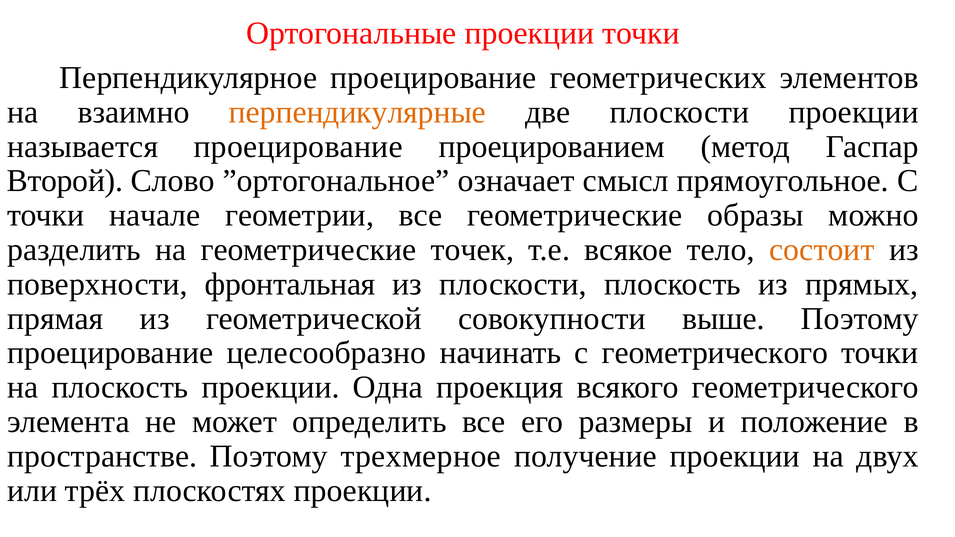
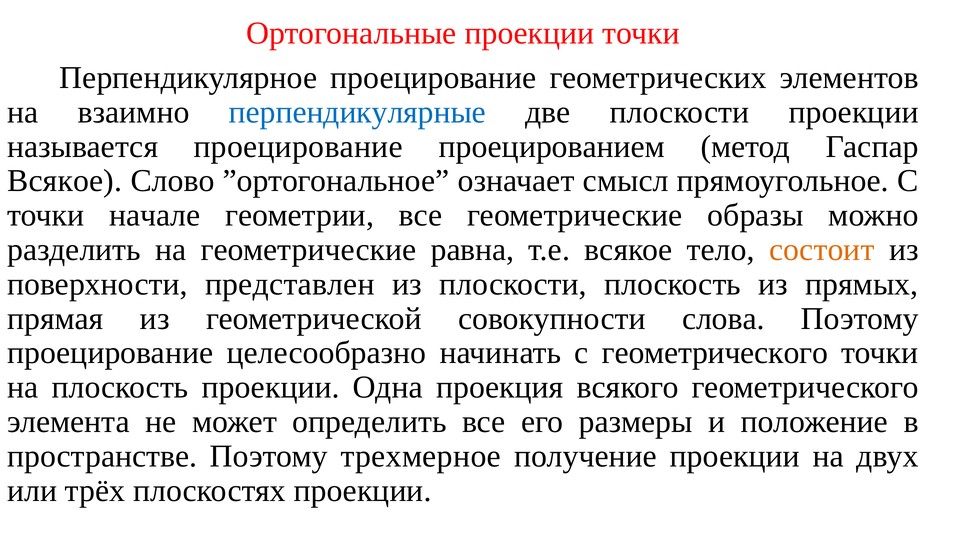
перпендикулярные colour: orange -> blue
Второй at (65, 181): Второй -> Всякое
точек: точек -> равна
фронтальная: фронтальная -> представлен
выше: выше -> слова
